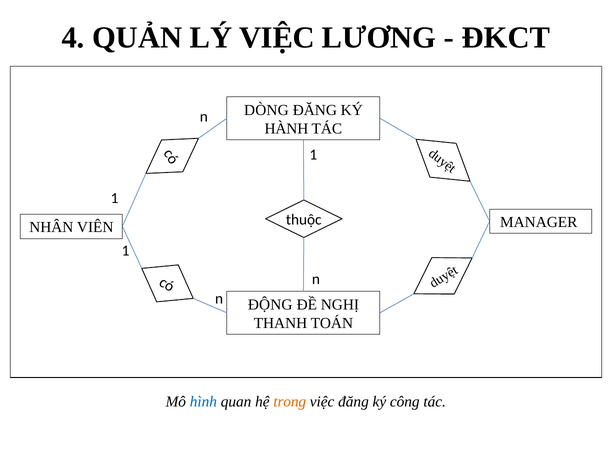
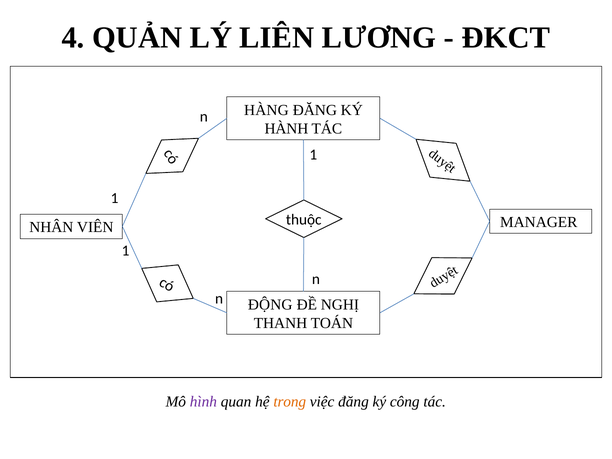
LÝ VIỆC: VIỆC -> LIÊN
DÒNG: DÒNG -> HÀNG
hình colour: blue -> purple
